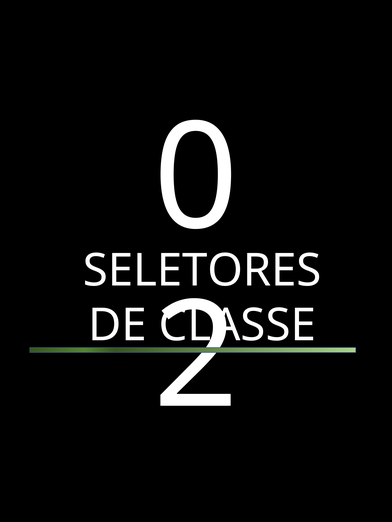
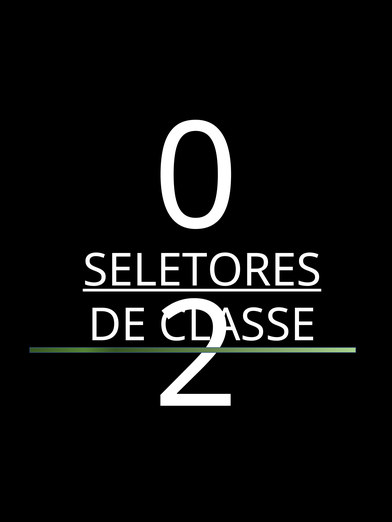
SELETORES at (202, 271) underline: none -> present
